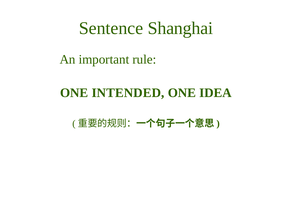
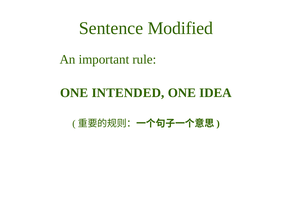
Shanghai: Shanghai -> Modified
